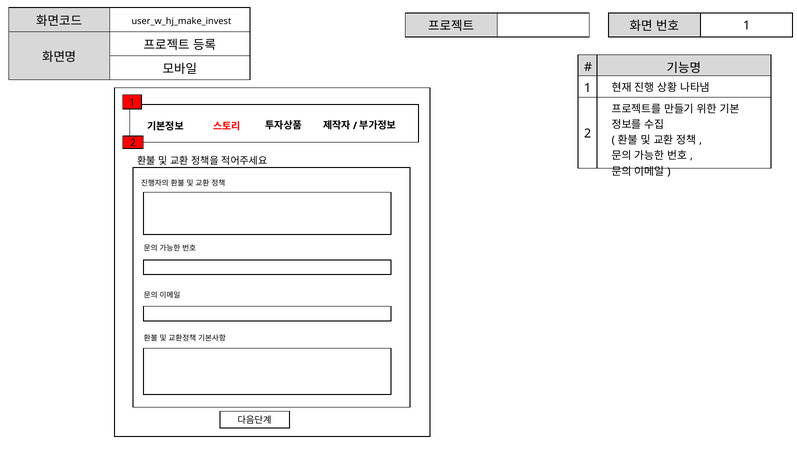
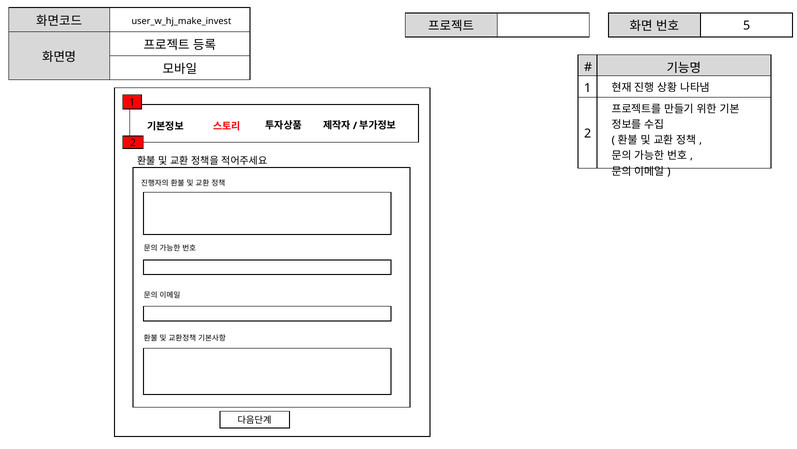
1 at (747, 26): 1 -> 5
